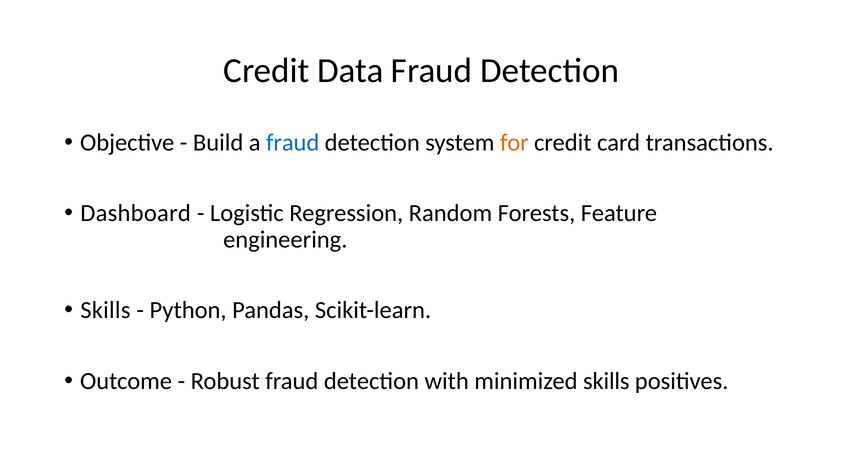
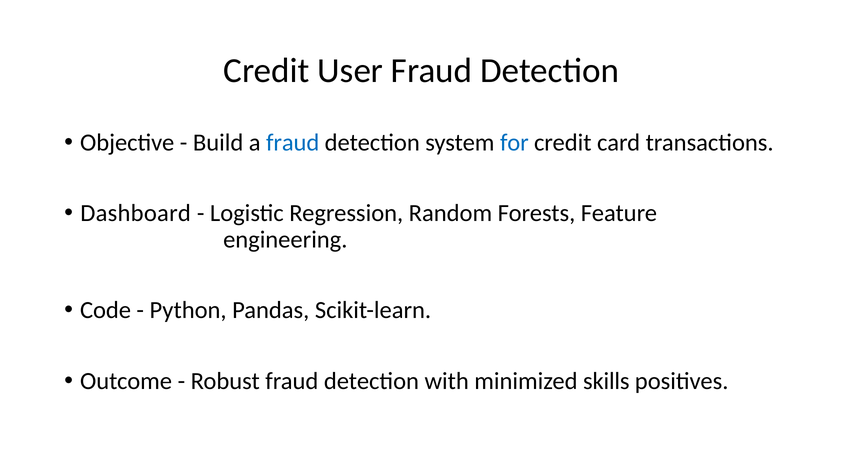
Data: Data -> User
for colour: orange -> blue
Skills at (105, 310): Skills -> Code
